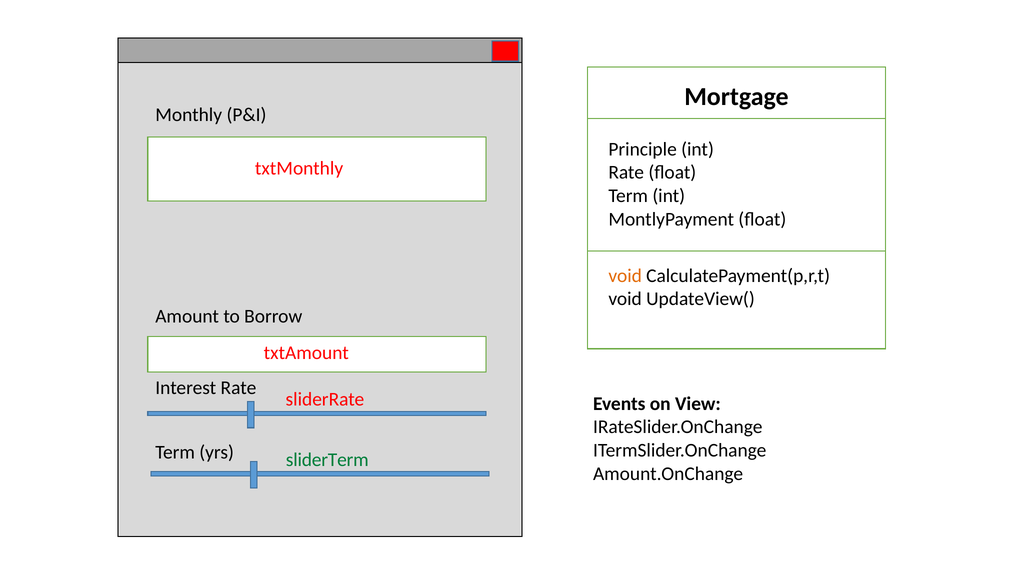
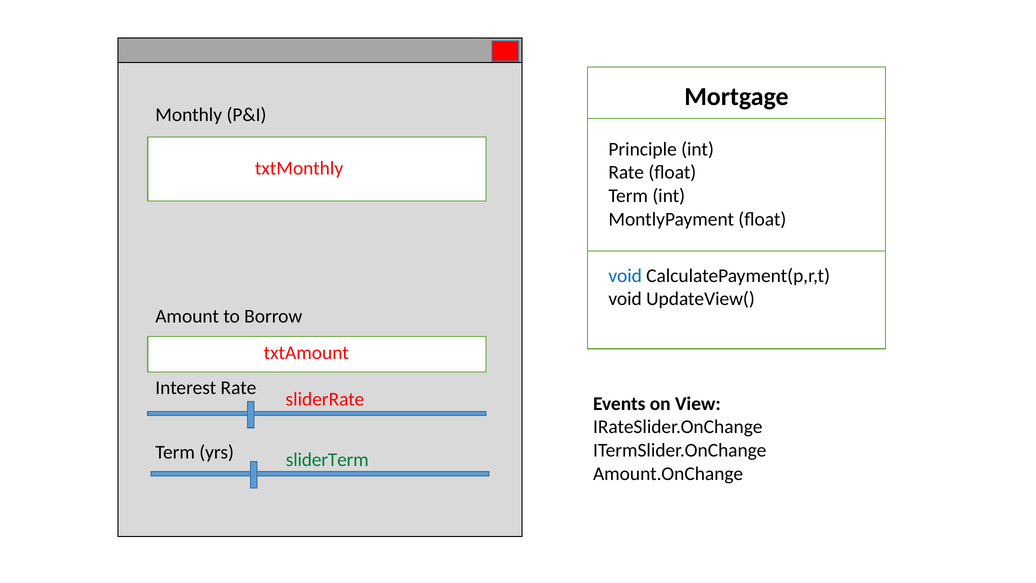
void at (625, 276) colour: orange -> blue
